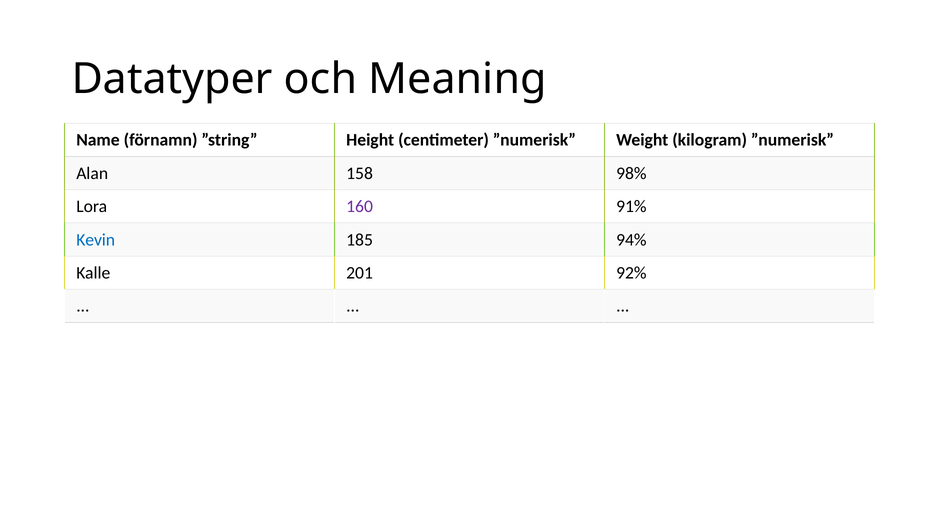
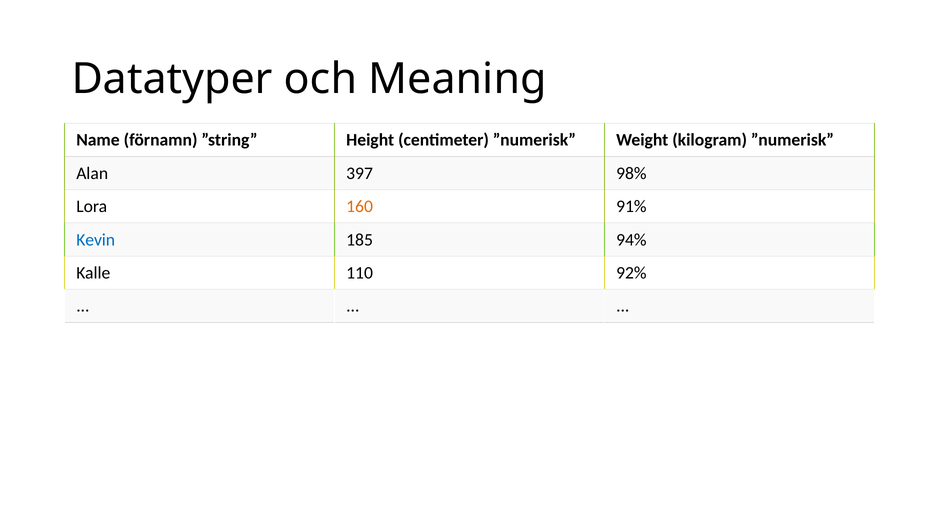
158: 158 -> 397
160 colour: purple -> orange
201: 201 -> 110
